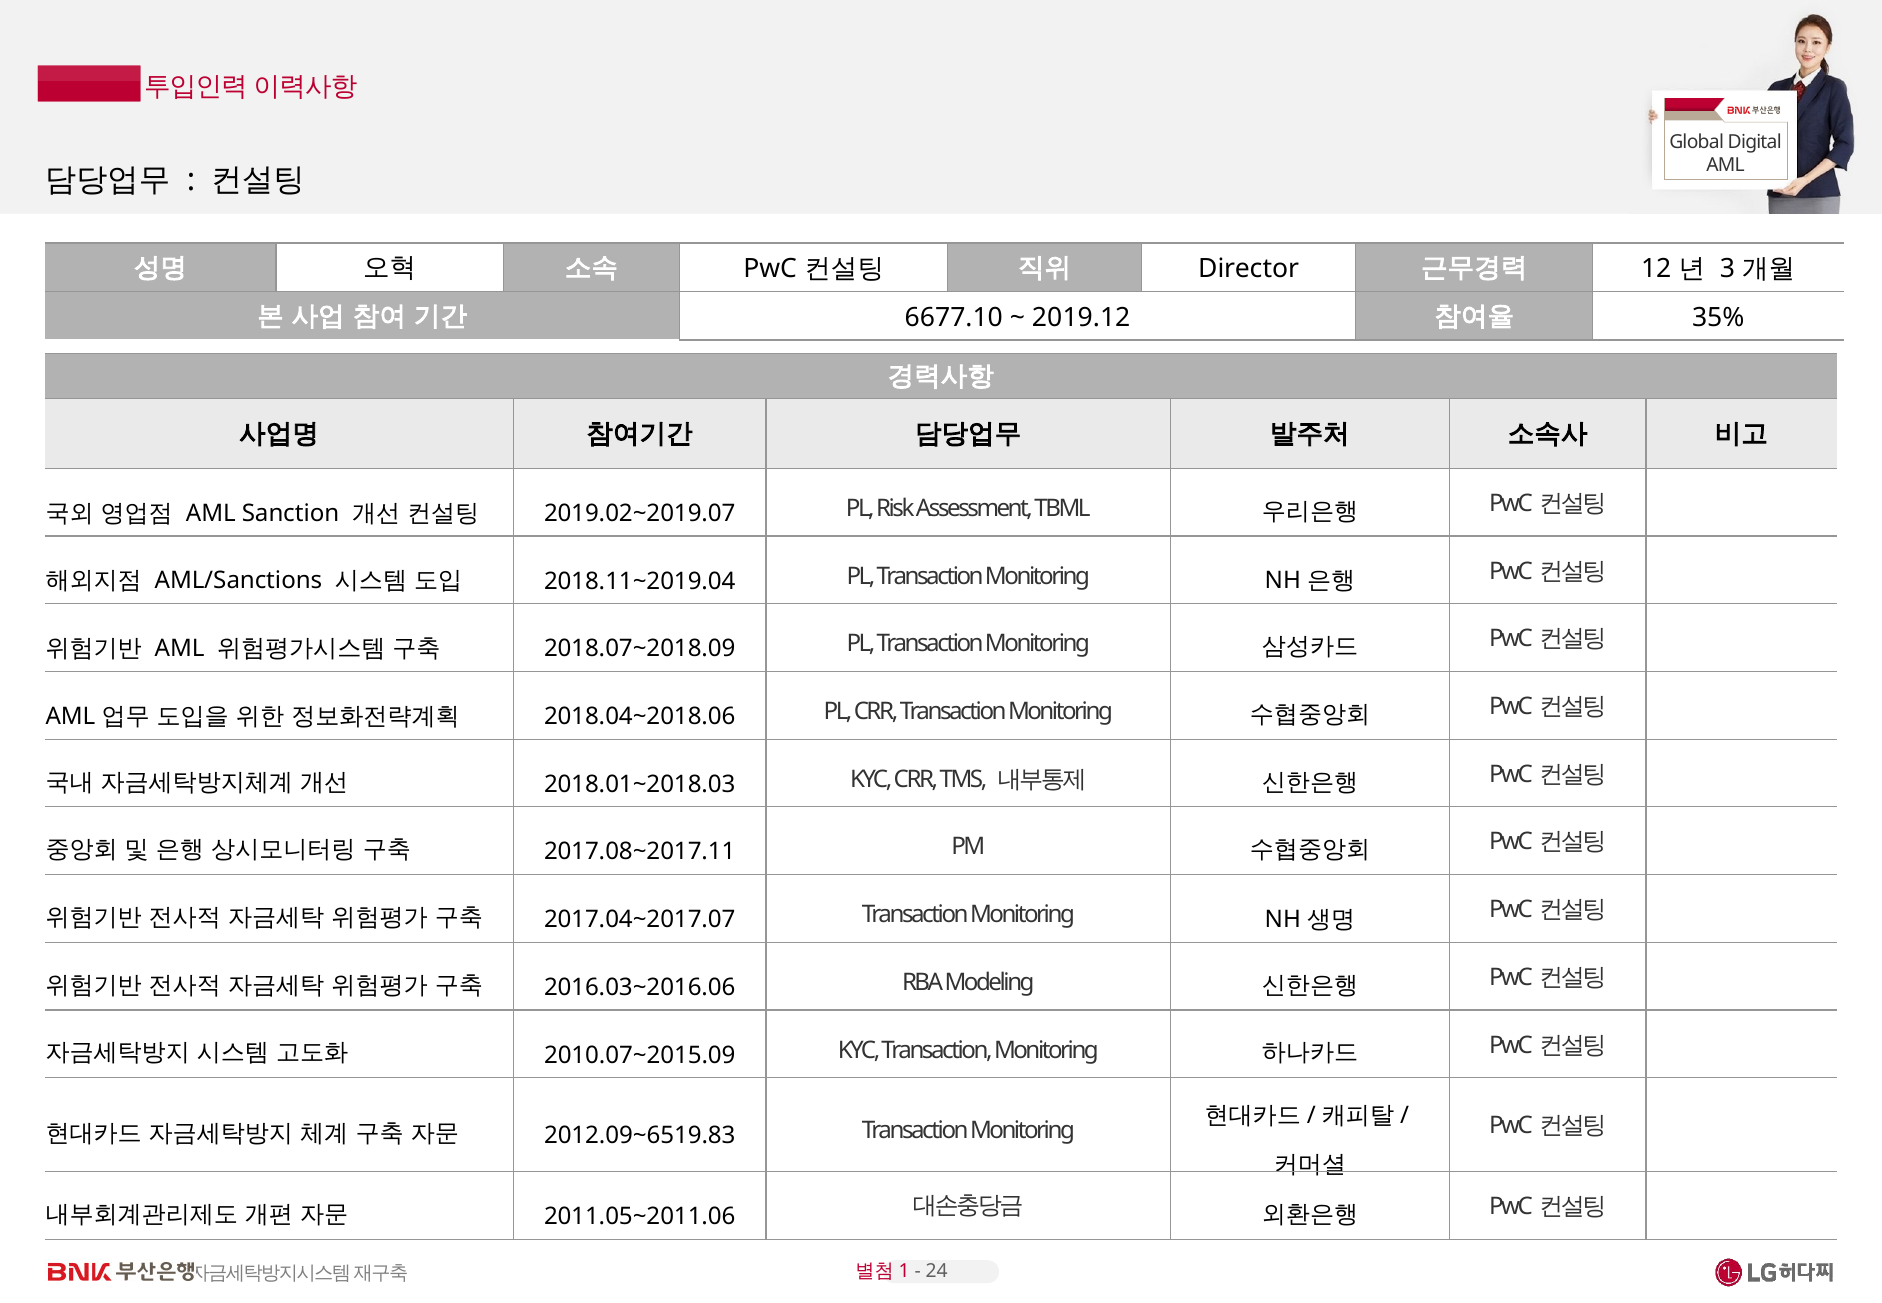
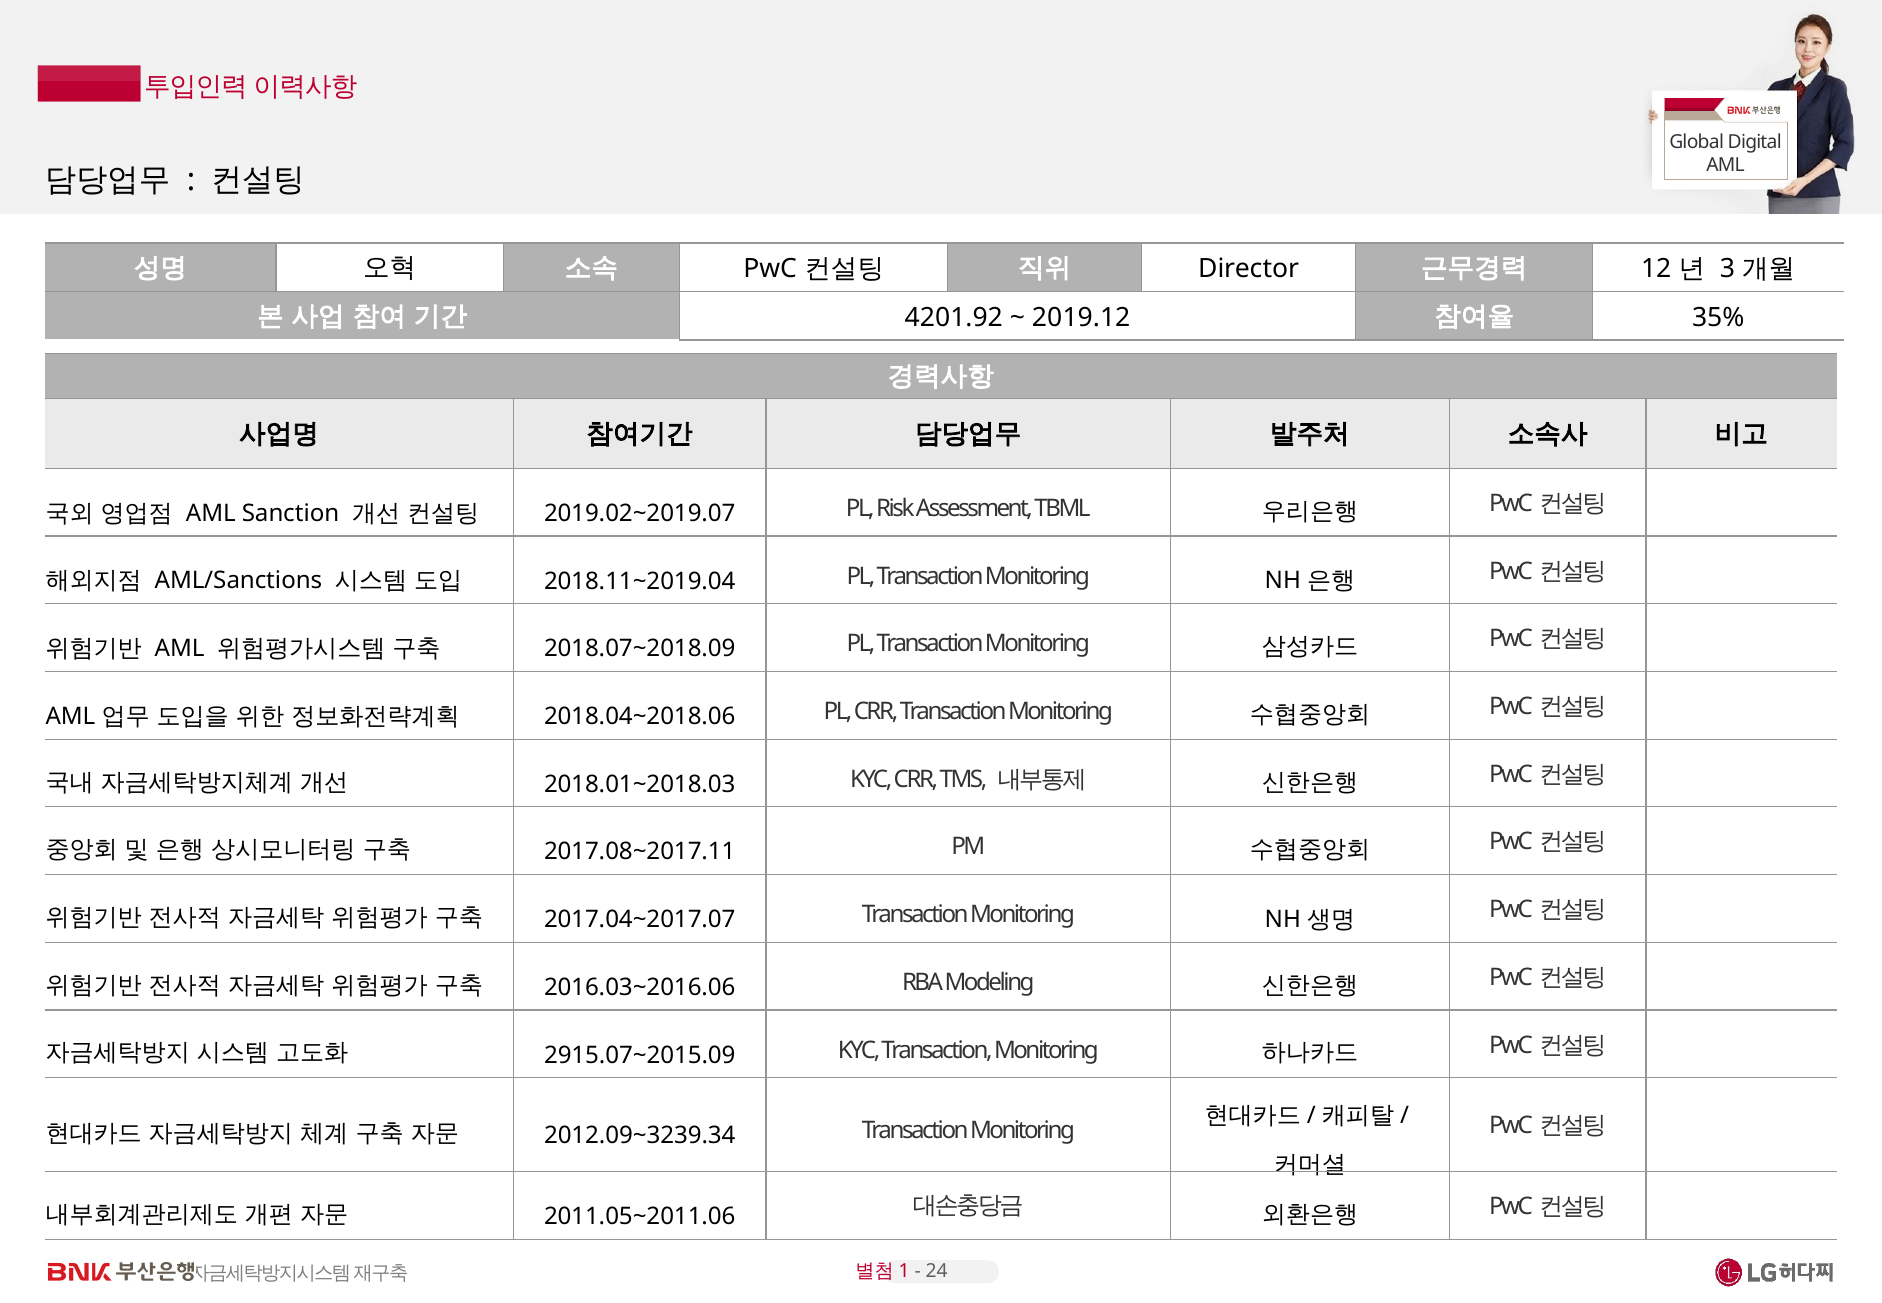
6677.10: 6677.10 -> 4201.92
2010.07~2015.09: 2010.07~2015.09 -> 2915.07~2015.09
2012.09~6519.83: 2012.09~6519.83 -> 2012.09~3239.34
